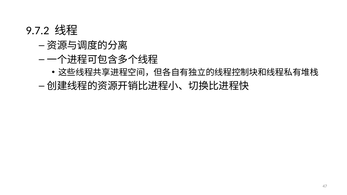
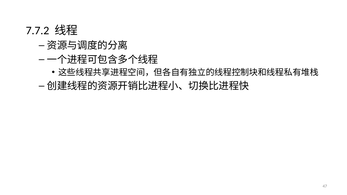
9.7.2: 9.7.2 -> 7.7.2
